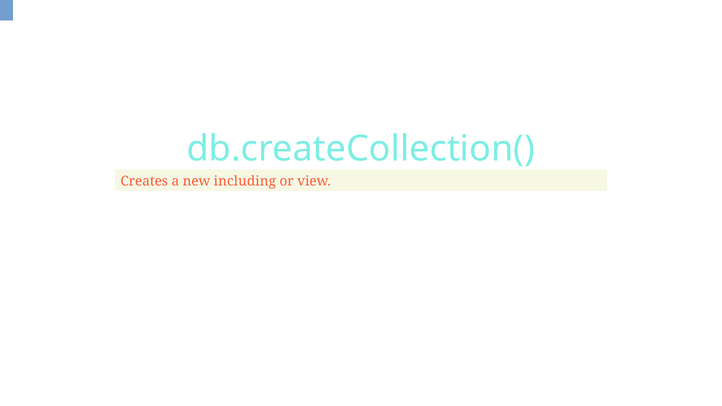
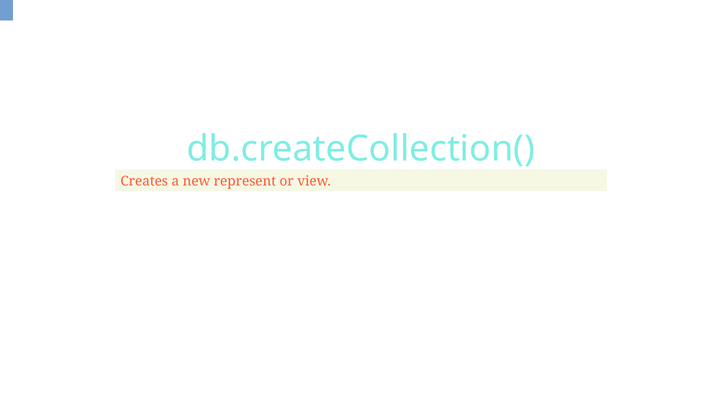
including: including -> represent
